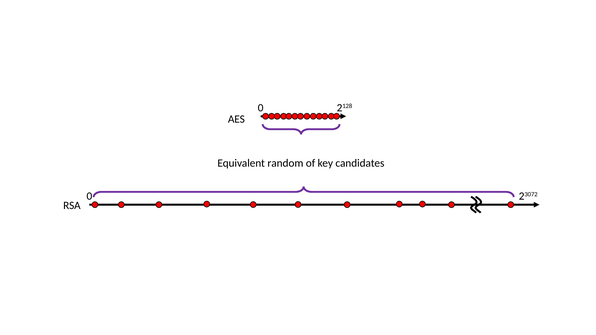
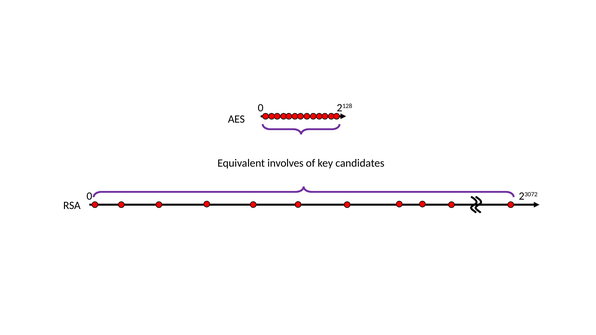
random: random -> involves
